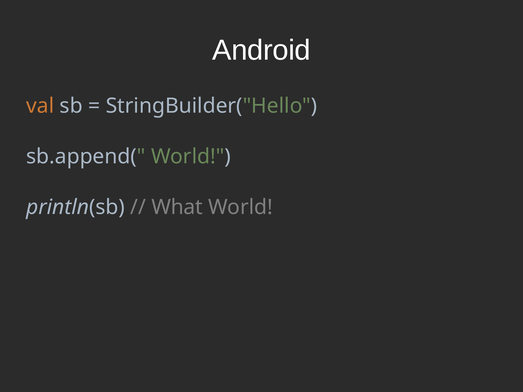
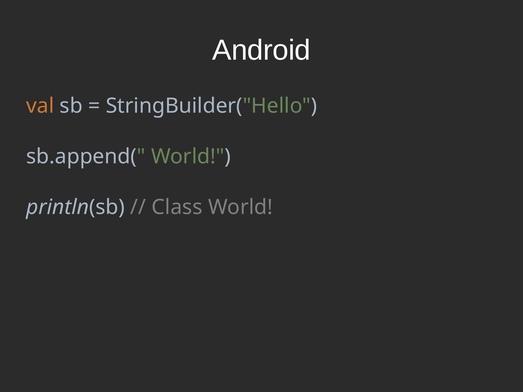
What: What -> Class
